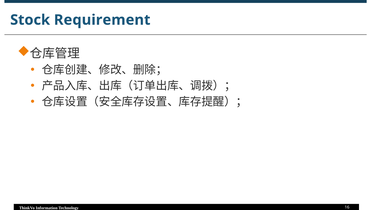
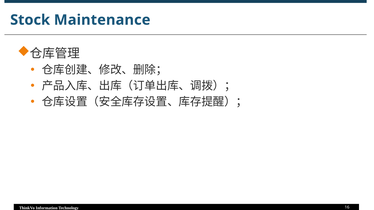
Requirement: Requirement -> Maintenance
